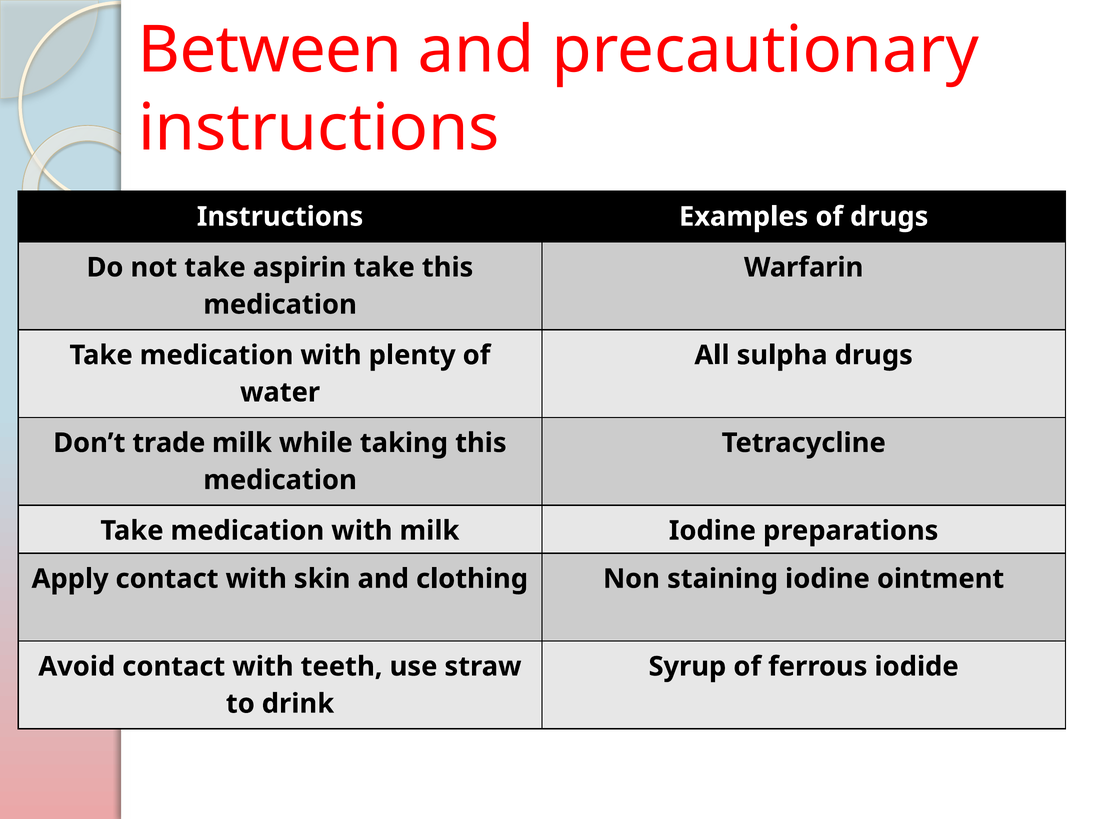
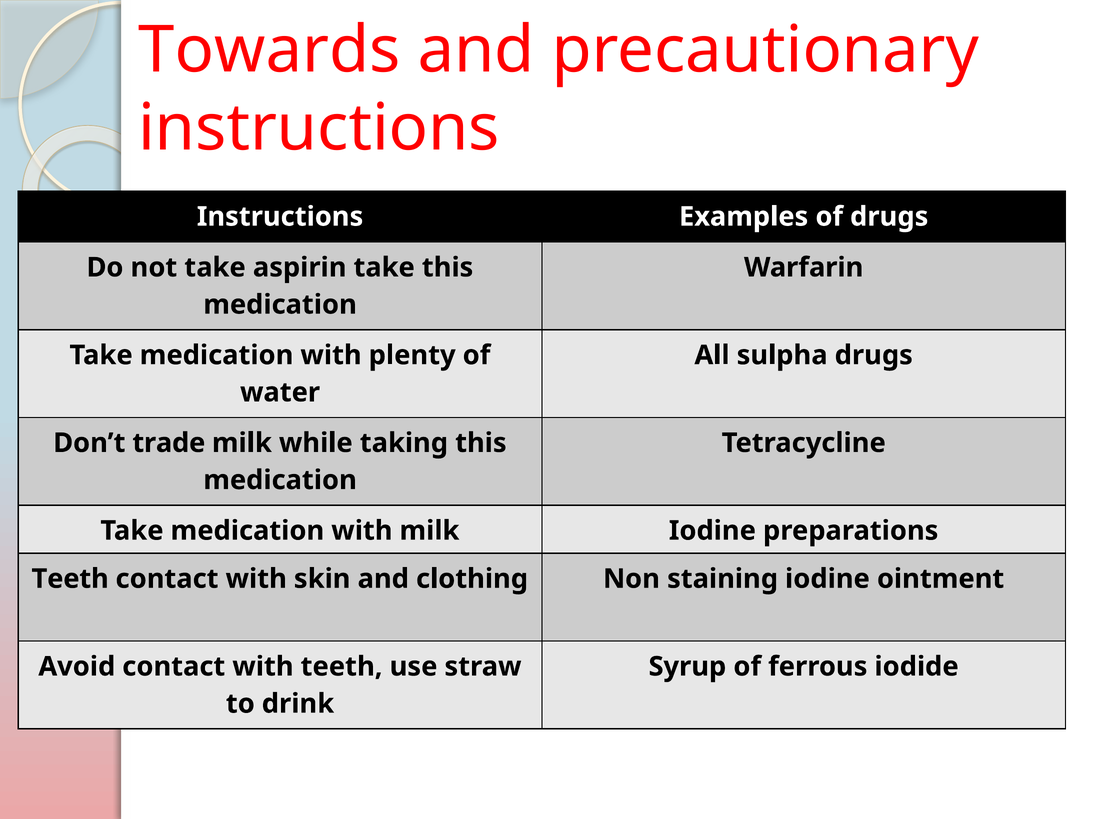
Between: Between -> Towards
Apply at (70, 579): Apply -> Teeth
